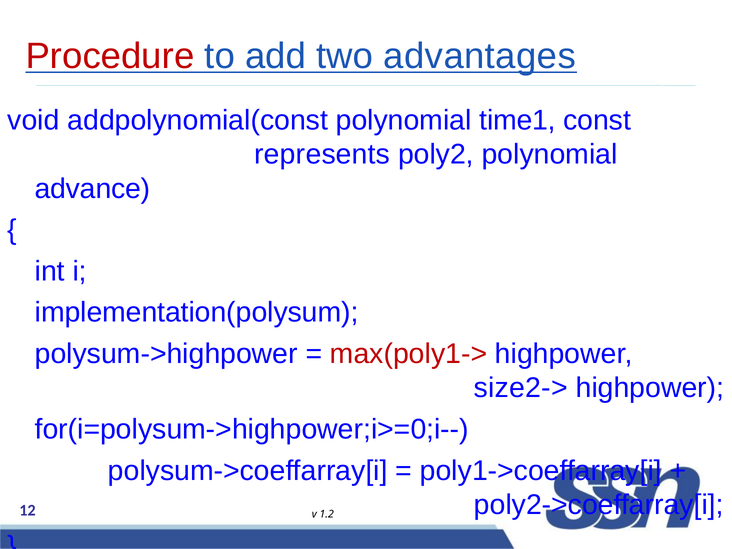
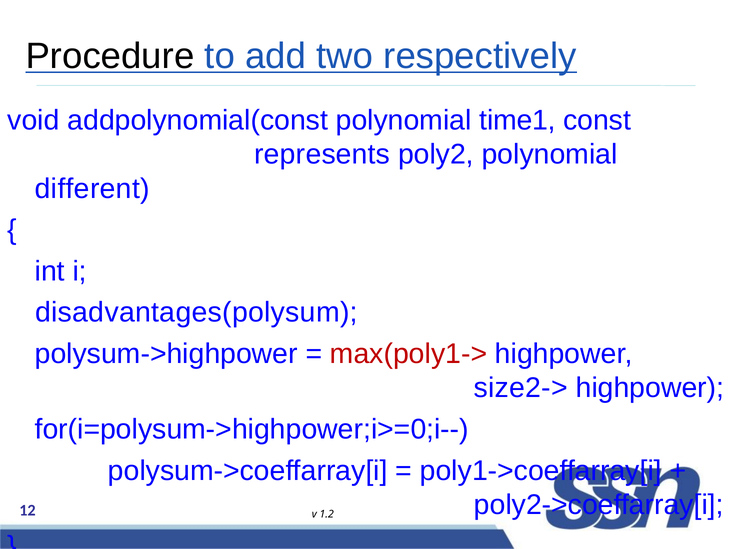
Procedure colour: red -> black
advantages: advantages -> respectively
advance: advance -> different
implementation(polysum: implementation(polysum -> disadvantages(polysum
